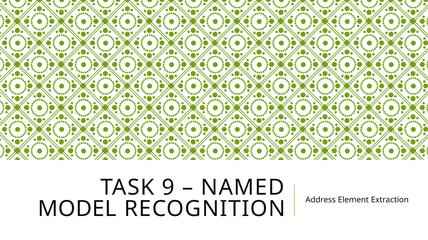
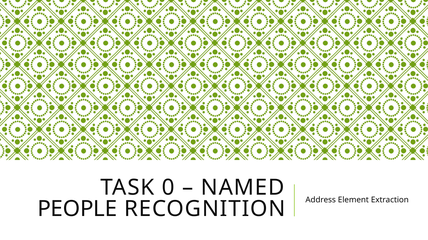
9: 9 -> 0
MODEL: MODEL -> PEOPLE
